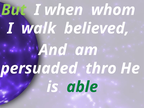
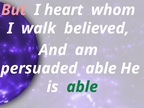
But colour: light green -> pink
when: when -> heart
persuaded thro: thro -> able
